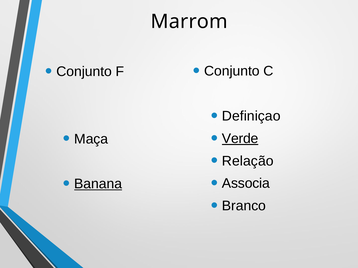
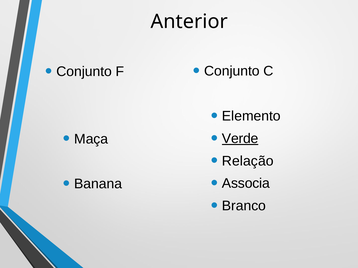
Marrom: Marrom -> Anterior
Definiçao: Definiçao -> Elemento
Banana underline: present -> none
